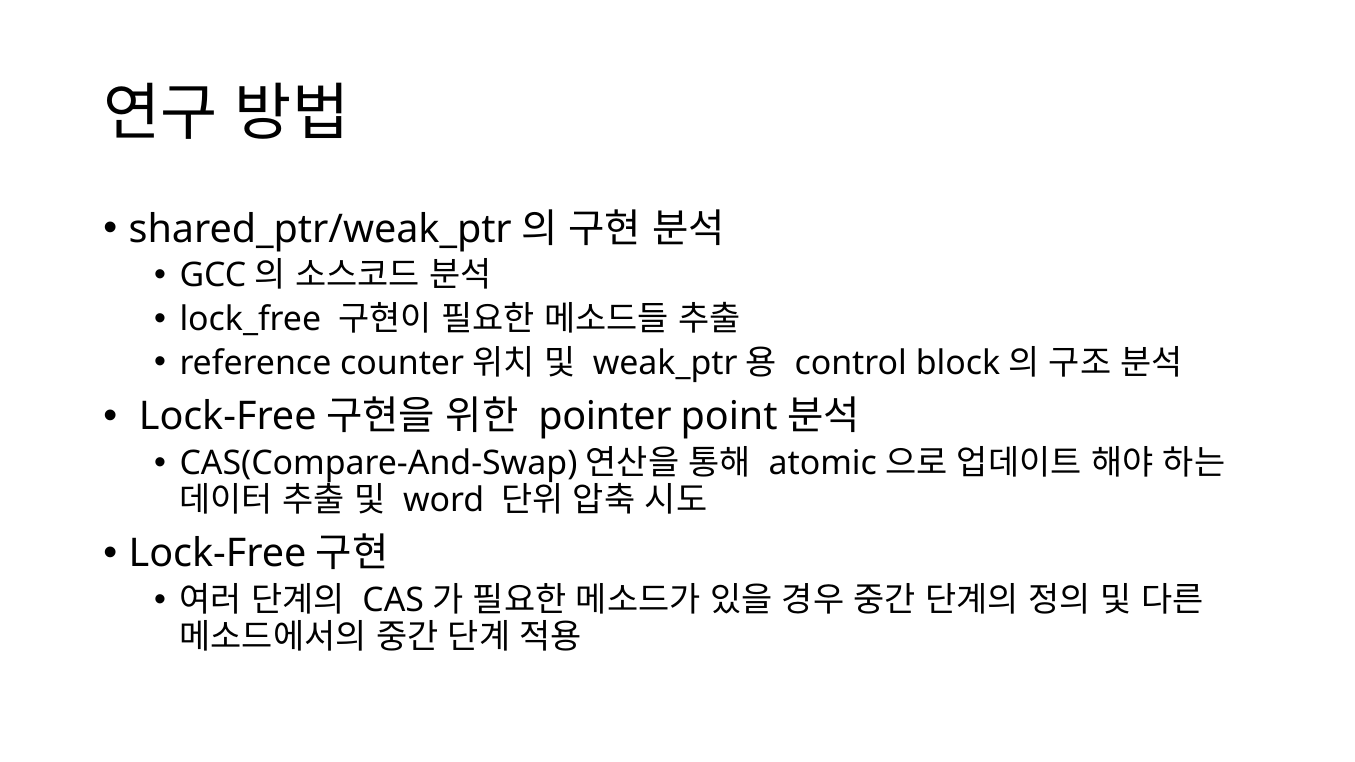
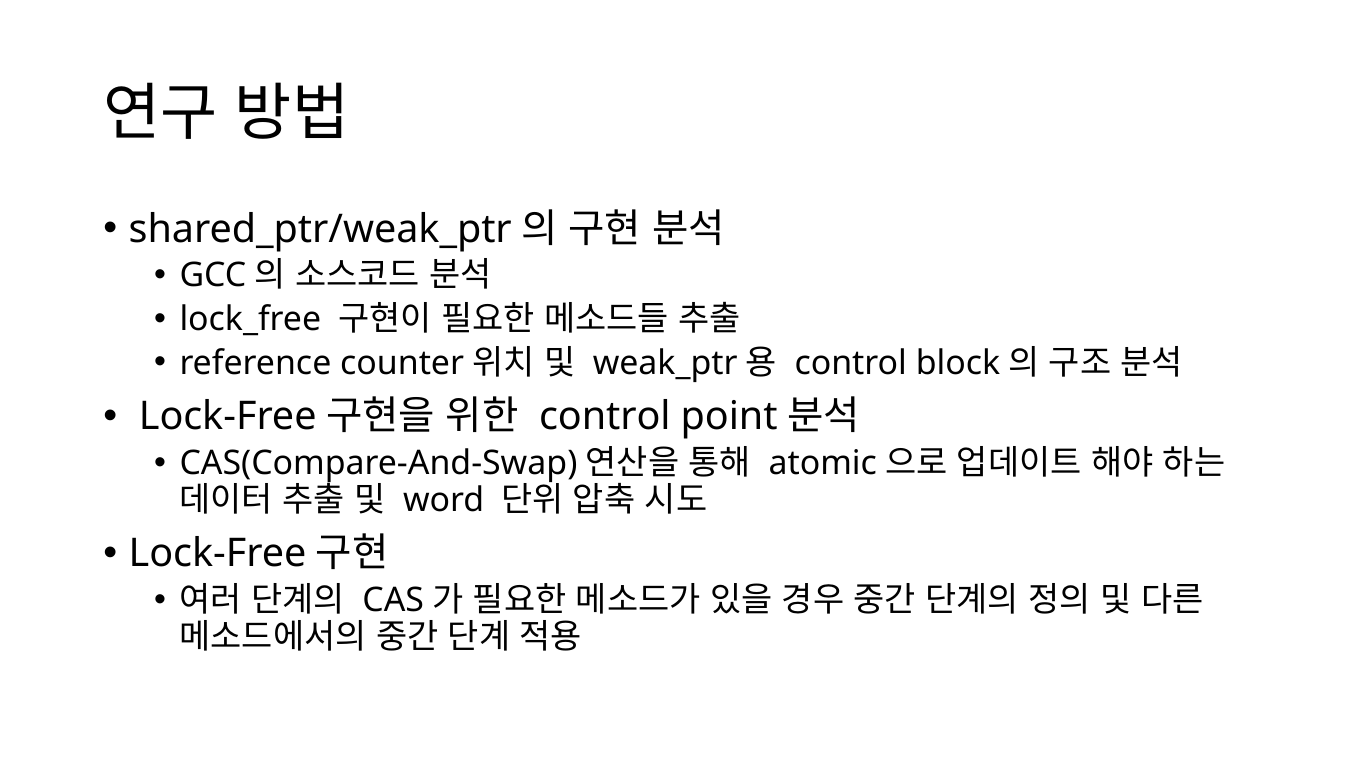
pointer at (605, 417): pointer -> control
